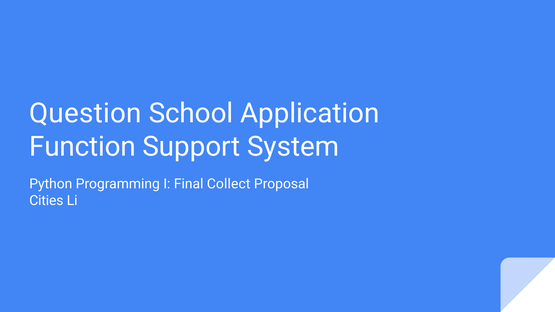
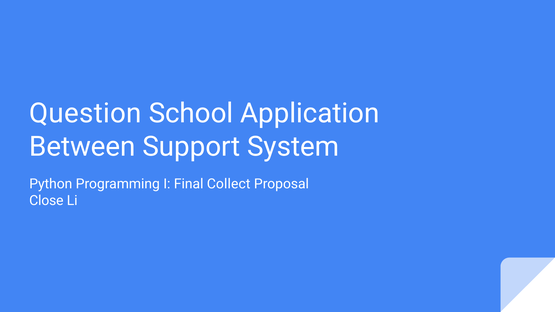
Function: Function -> Between
Cities: Cities -> Close
